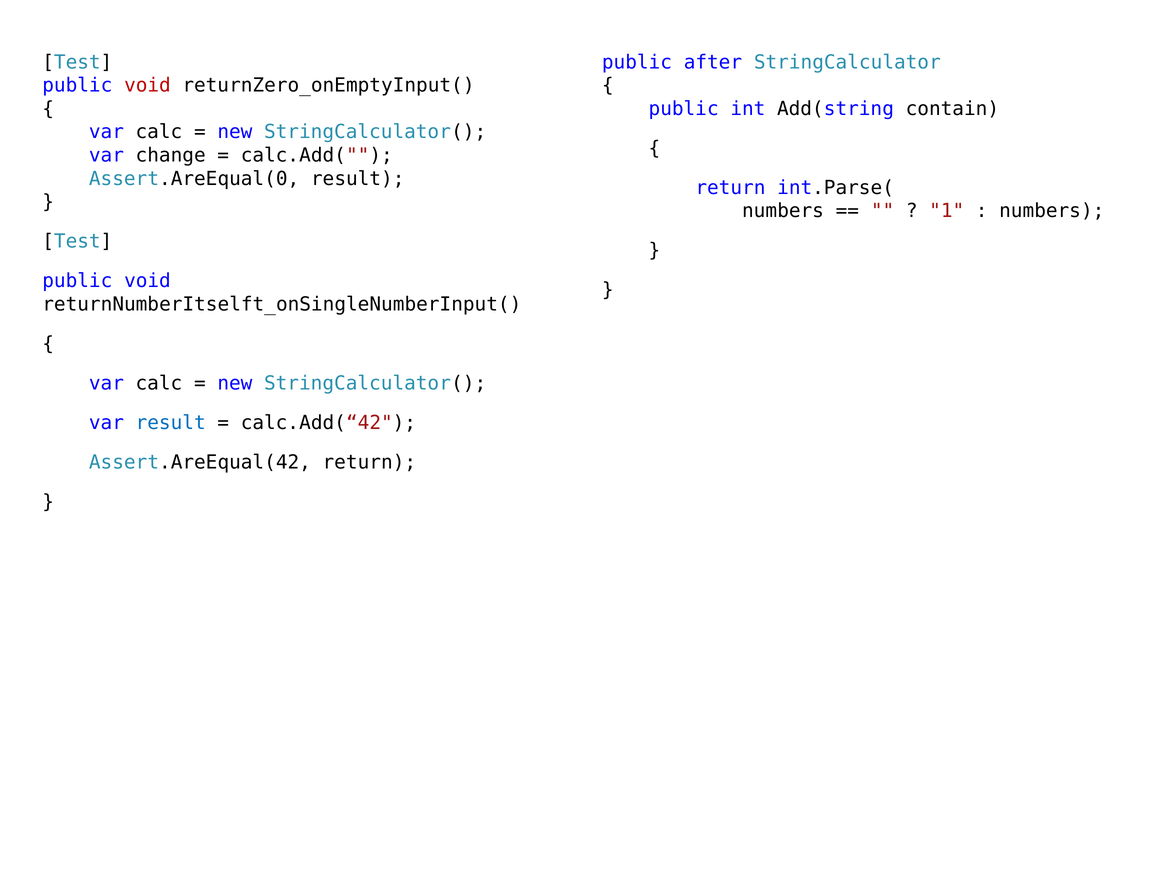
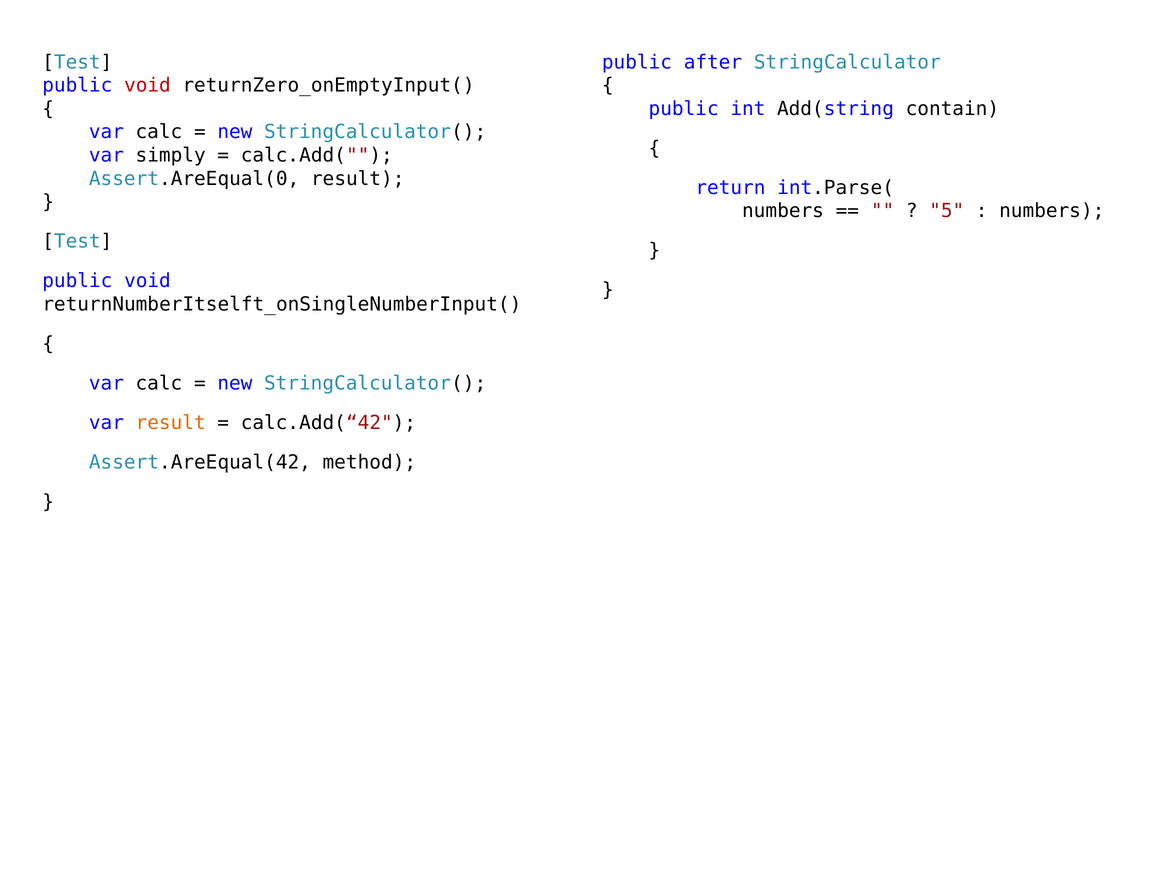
change: change -> simply
1: 1 -> 5
result at (171, 423) colour: blue -> orange
Assert.AreEqual(42 return: return -> method
